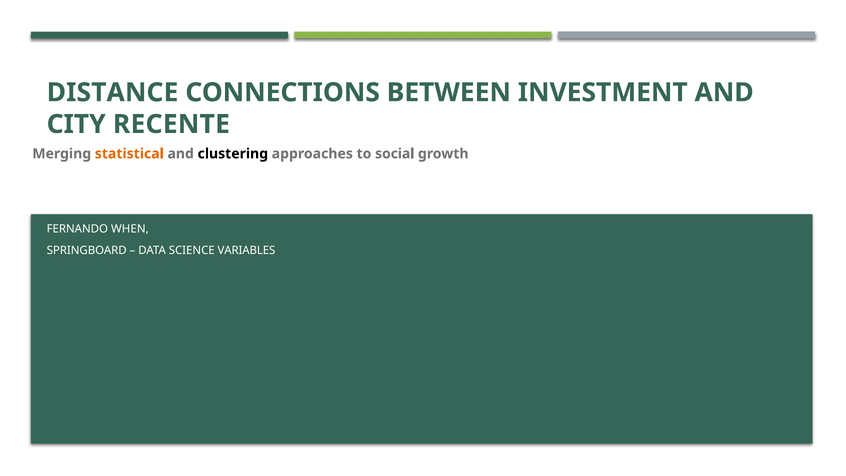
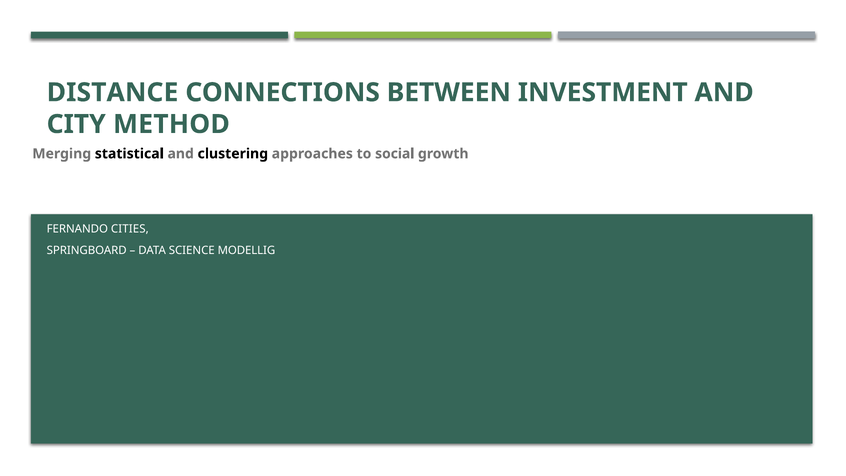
RECENTE: RECENTE -> METHOD
statistical colour: orange -> black
WHEN: WHEN -> CITIES
VARIABLES: VARIABLES -> MODELLIG
